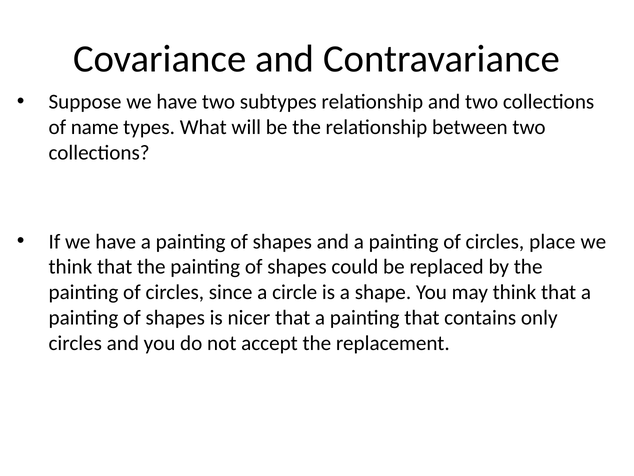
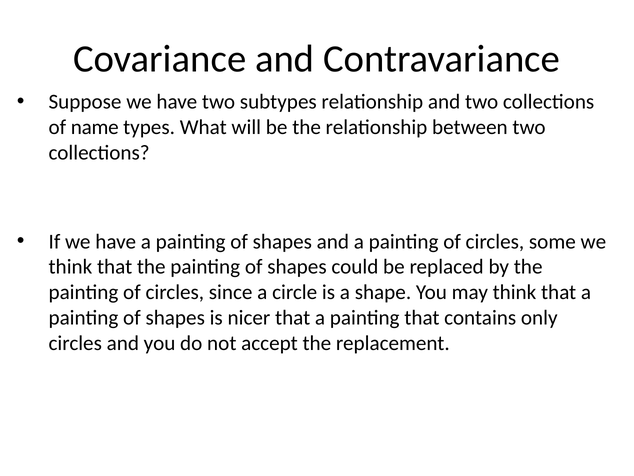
place: place -> some
